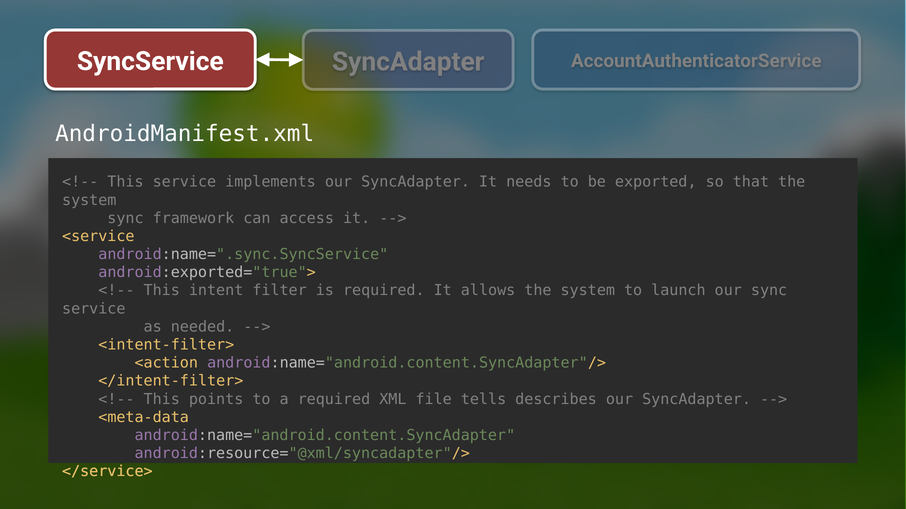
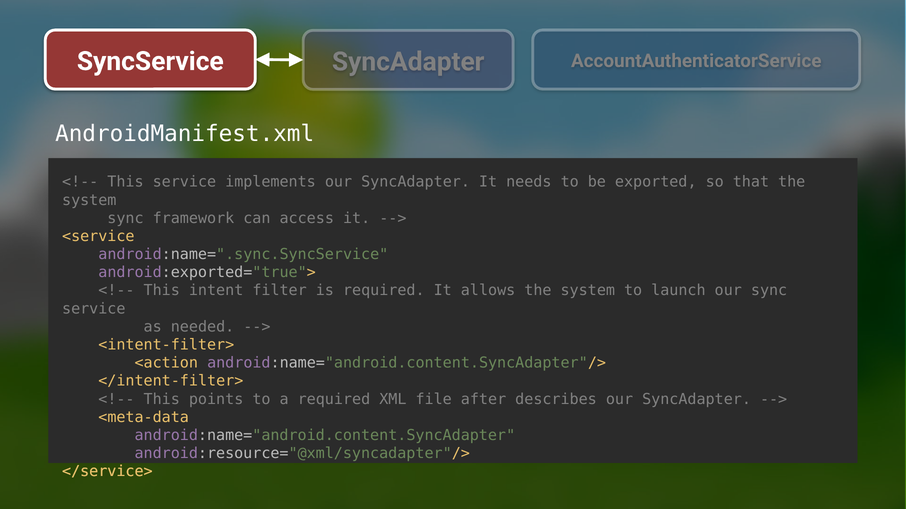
tells: tells -> after
